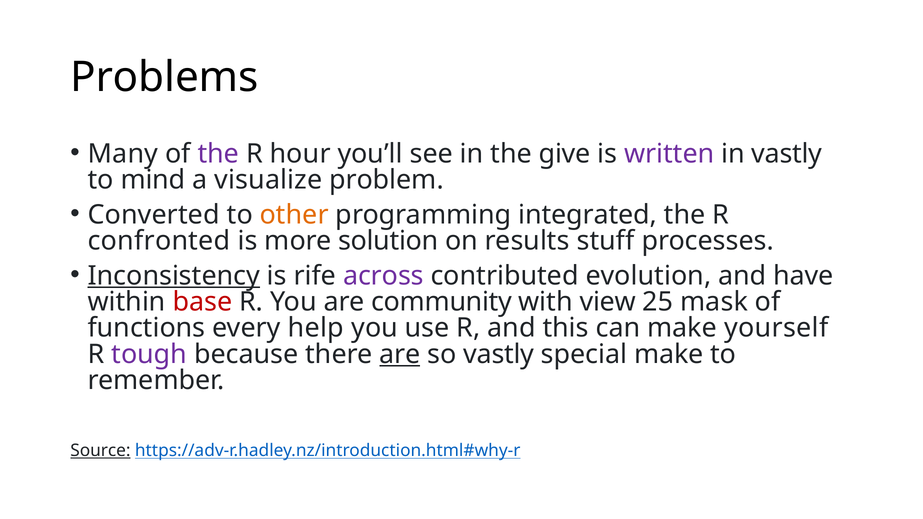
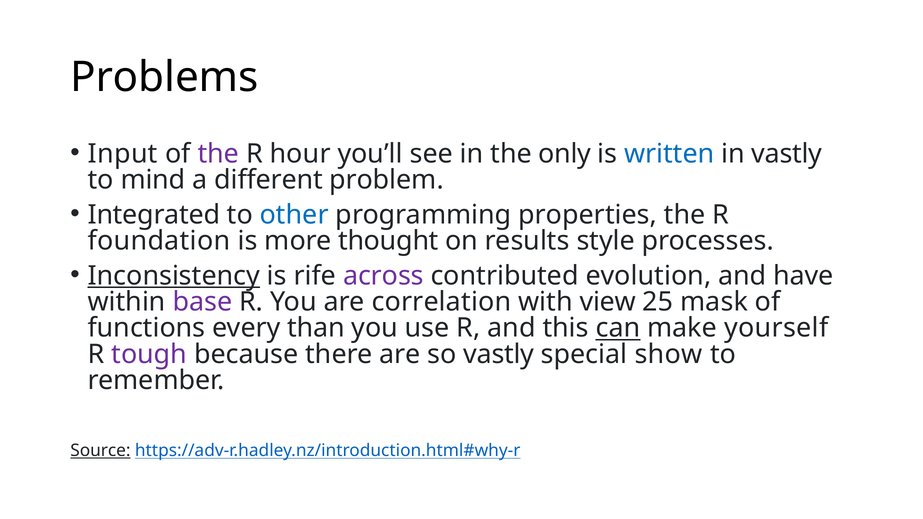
Many: Many -> Input
give: give -> only
written colour: purple -> blue
visualize: visualize -> different
Converted: Converted -> Integrated
other colour: orange -> blue
integrated: integrated -> properties
confronted: confronted -> foundation
solution: solution -> thought
stuff: stuff -> style
base colour: red -> purple
community: community -> correlation
help: help -> than
can underline: none -> present
are at (400, 354) underline: present -> none
special make: make -> show
